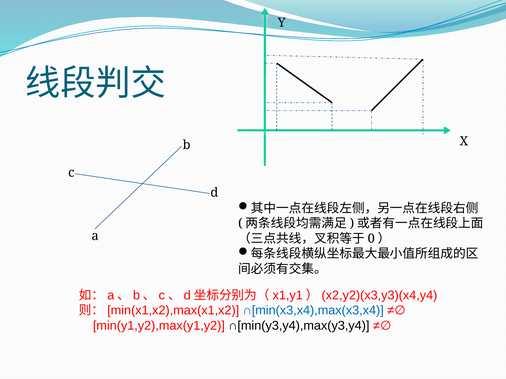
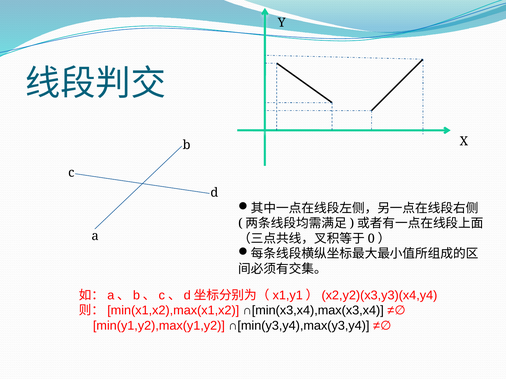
∩[min(x3,x4),max(x3,x4 colour: blue -> black
